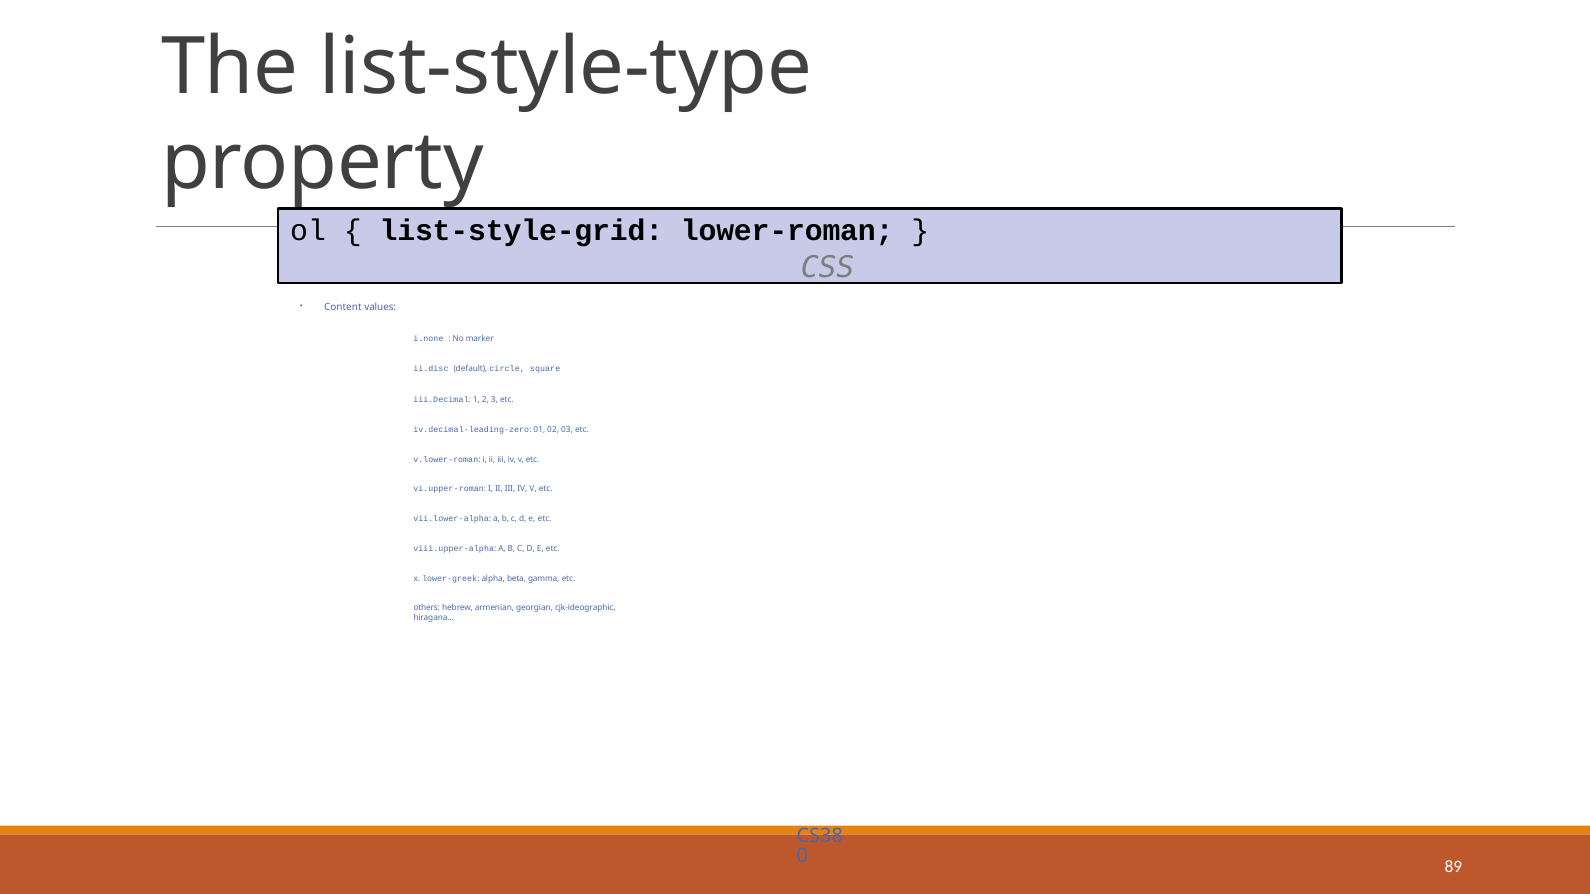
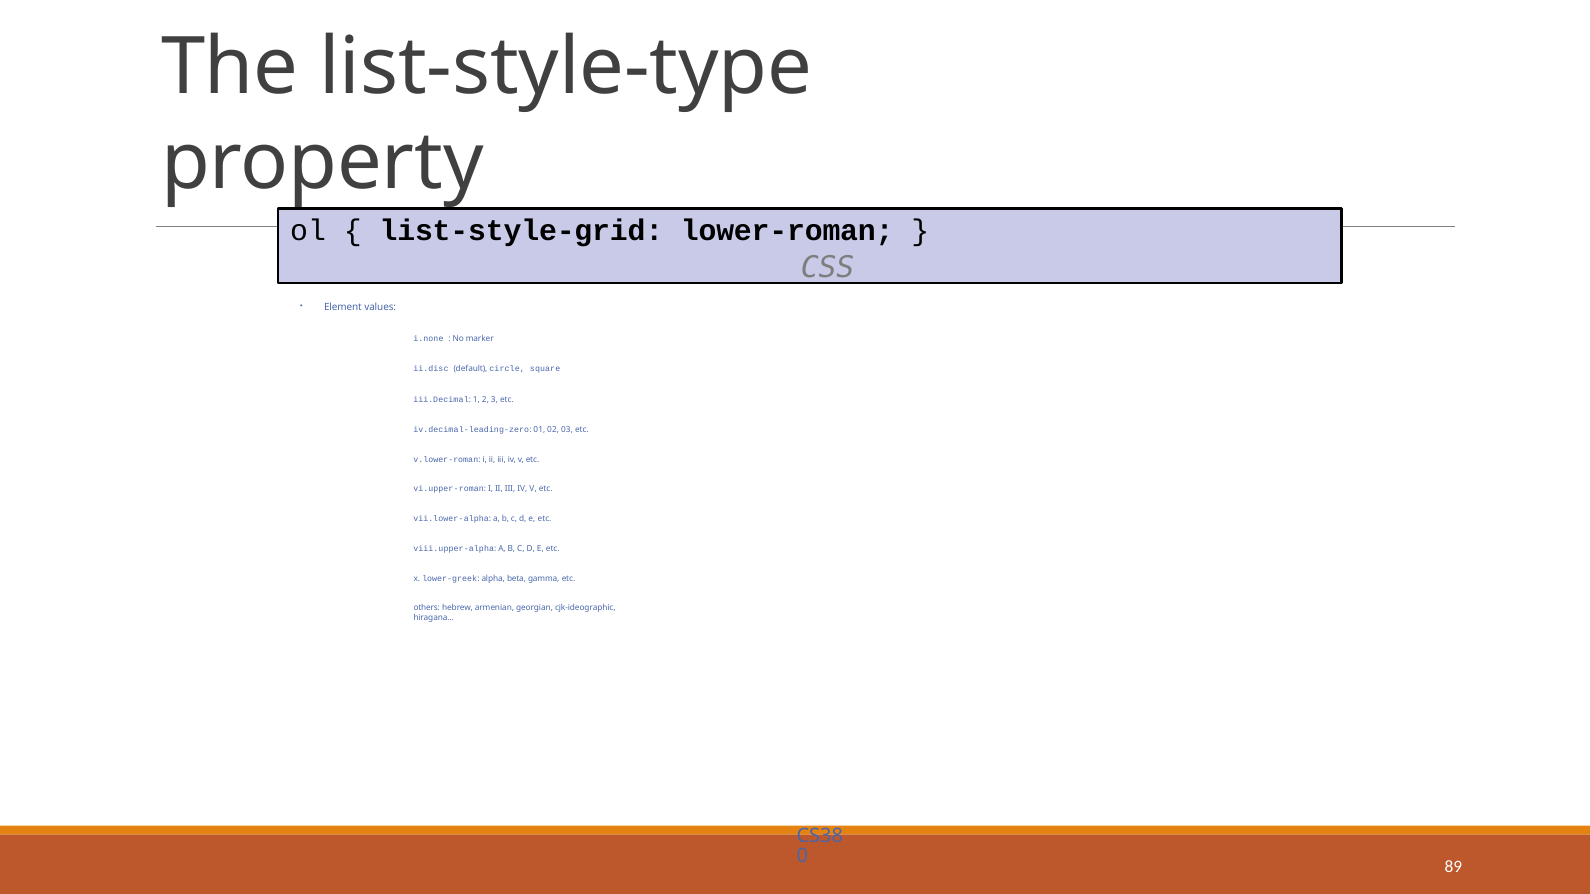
Content: Content -> Element
